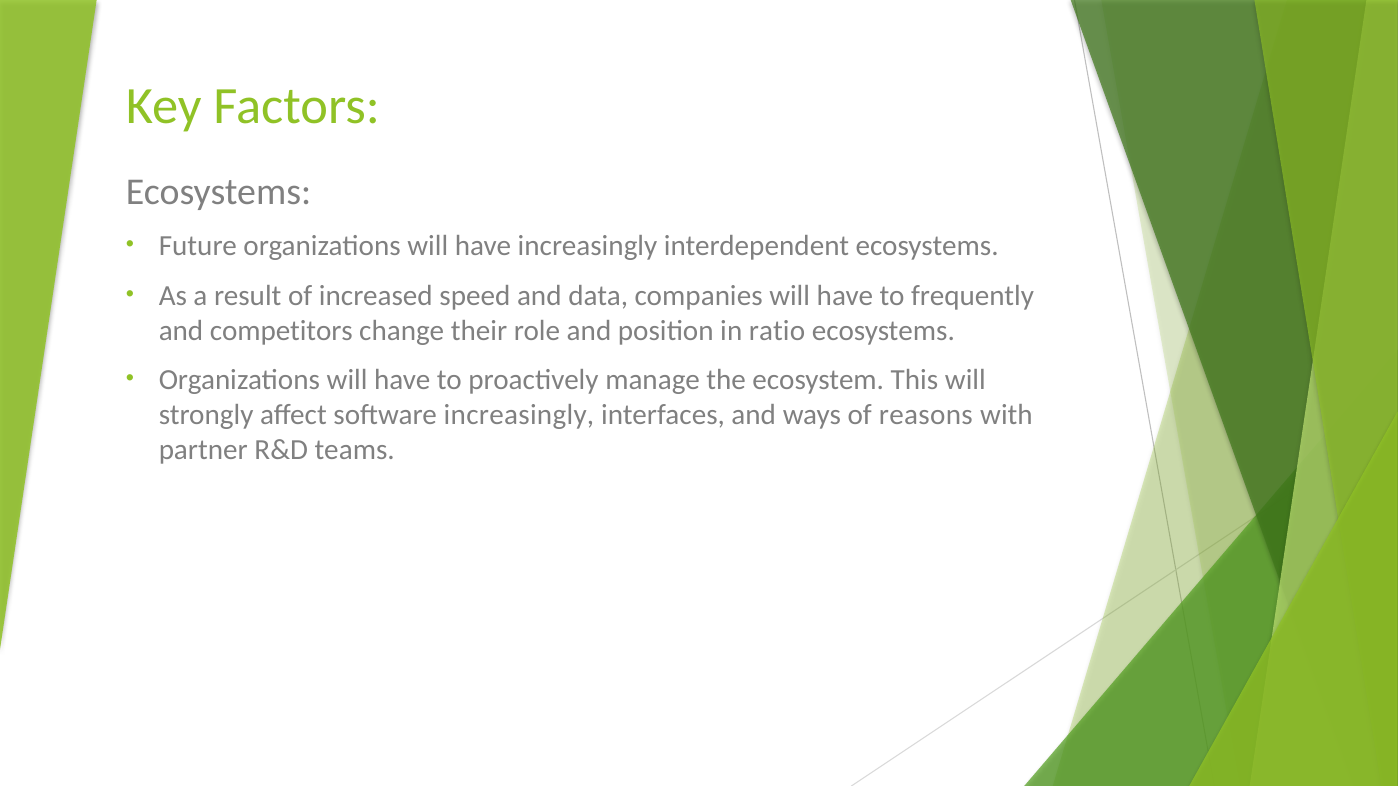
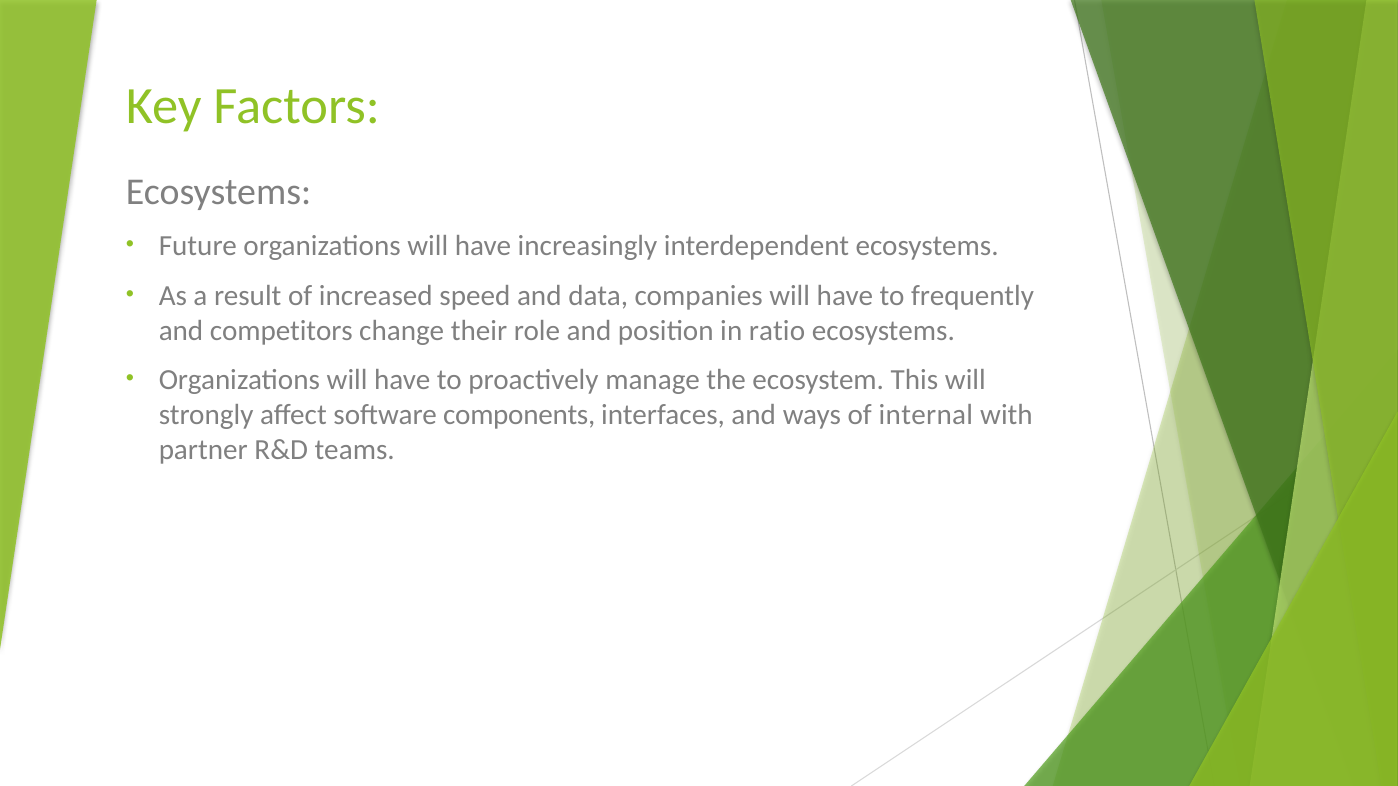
software increasingly: increasingly -> components
reasons: reasons -> internal
